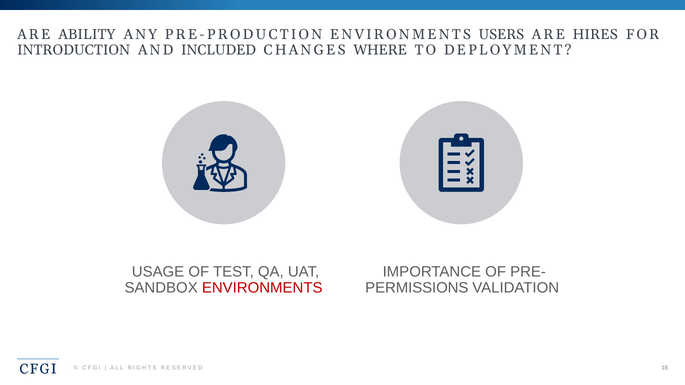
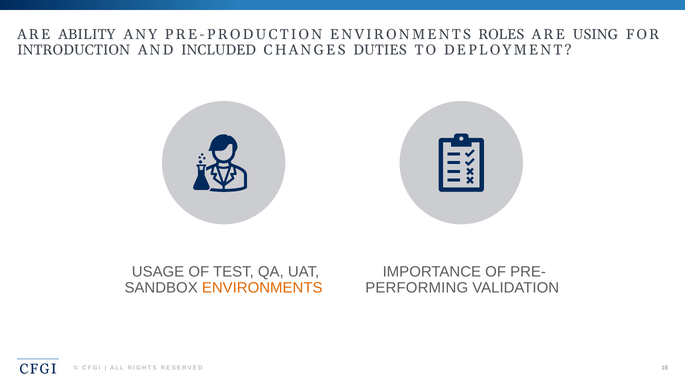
USERS: USERS -> ROLES
HIRES: HIRES -> USING
WHERE: WHERE -> DUTIES
ENVIRONMENTS at (262, 288) colour: red -> orange
PERMISSIONS: PERMISSIONS -> PERFORMING
